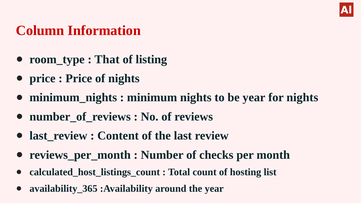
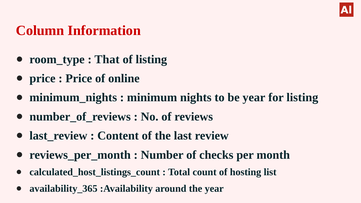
of nights: nights -> online
for nights: nights -> listing
